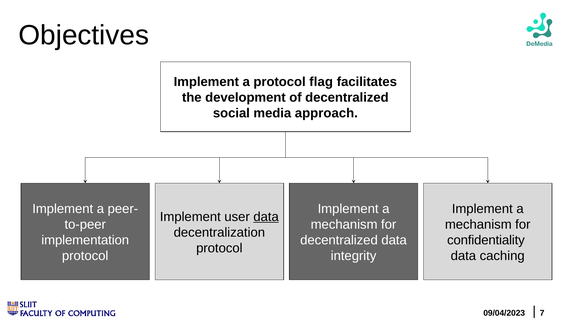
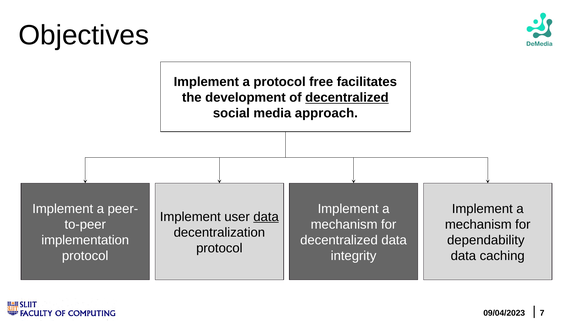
flag: flag -> free
decentralized at (347, 98) underline: none -> present
confidentiality: confidentiality -> dependability
